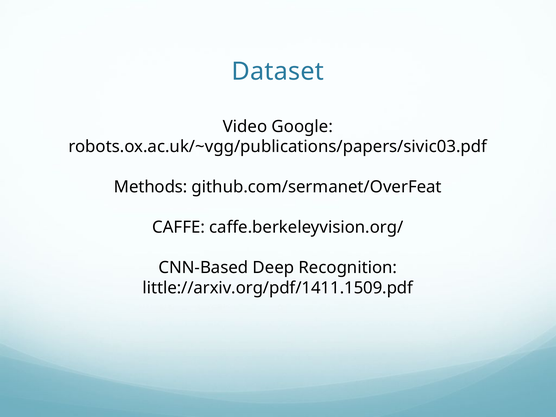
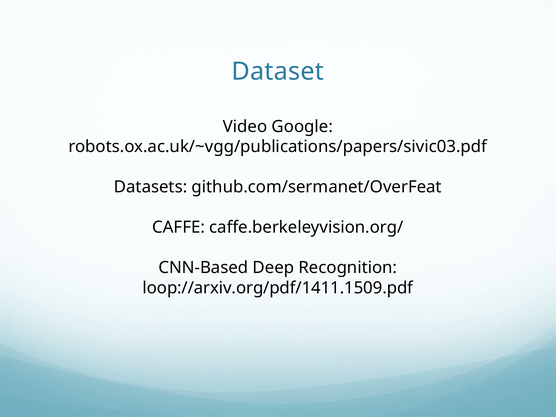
Methods: Methods -> Datasets
little://arxiv.org/pdf/1411.1509.pdf: little://arxiv.org/pdf/1411.1509.pdf -> loop://arxiv.org/pdf/1411.1509.pdf
